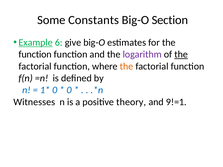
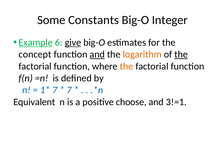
Section: Section -> Integer
give underline: none -> present
function at (35, 54): function -> concept
and at (97, 54) underline: none -> present
logarithm colour: purple -> orange
0 at (55, 90): 0 -> 7
0 at (69, 90): 0 -> 7
Witnesses: Witnesses -> Equivalent
theory: theory -> choose
9!=1: 9!=1 -> 3!=1
